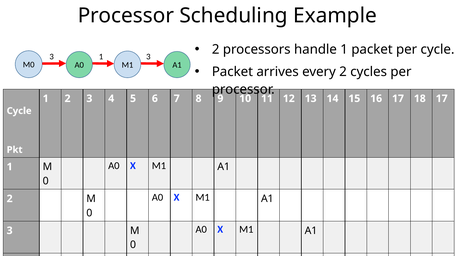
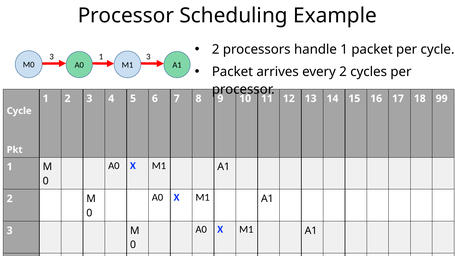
18 17: 17 -> 99
